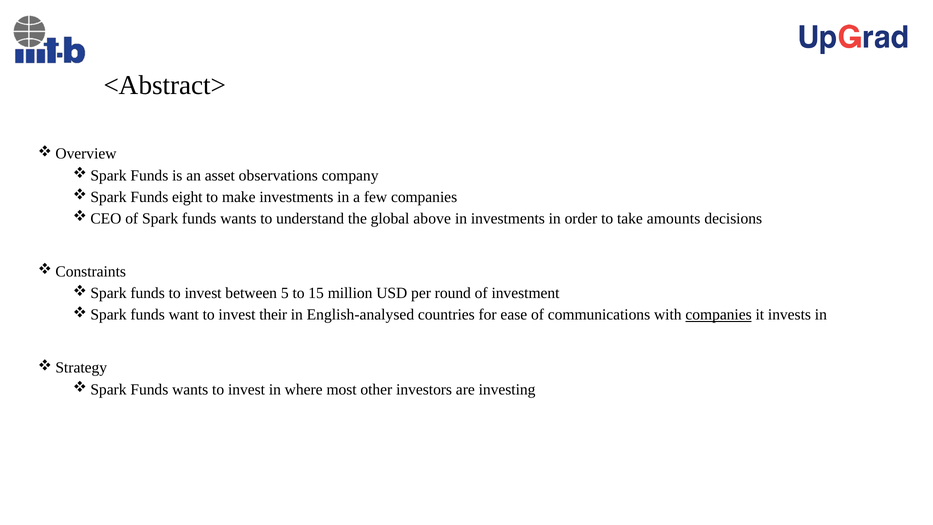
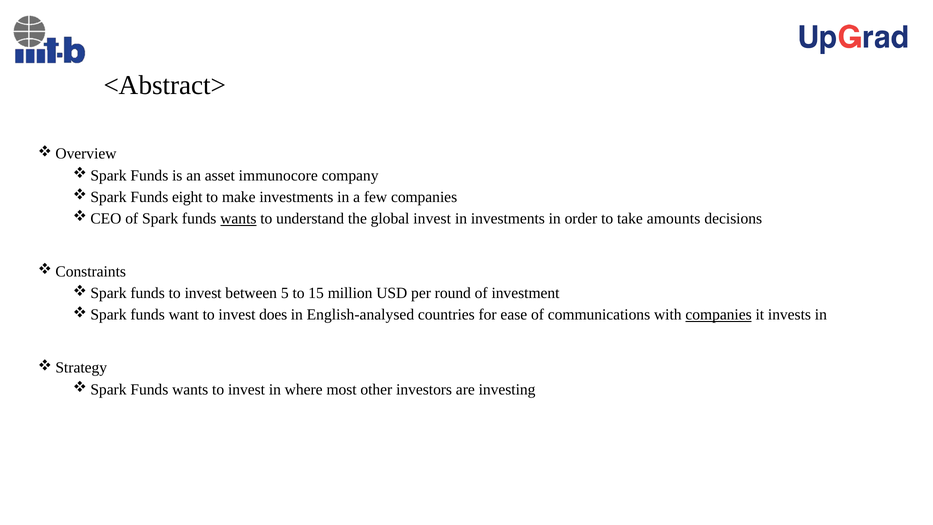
observations: observations -> immunocore
wants at (238, 219) underline: none -> present
global above: above -> invest
their: their -> does
